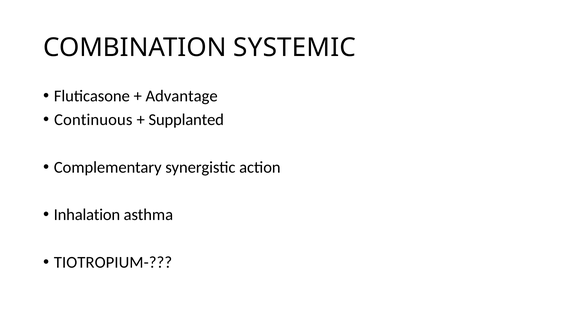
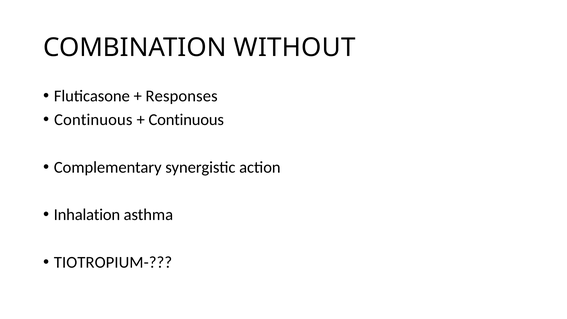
SYSTEMIC: SYSTEMIC -> WITHOUT
Advantage: Advantage -> Responses
Supplanted at (186, 120): Supplanted -> Continuous
